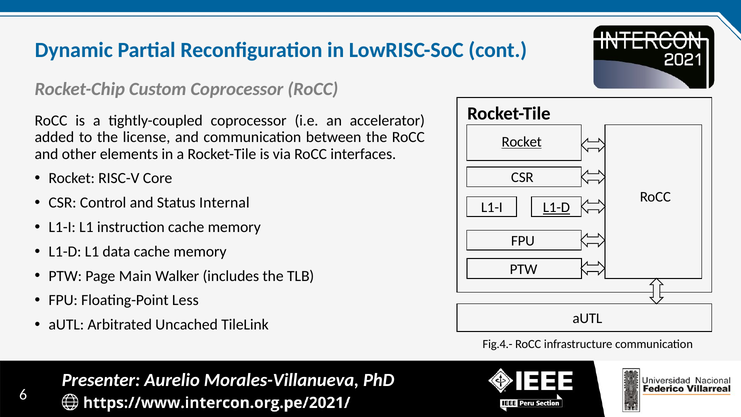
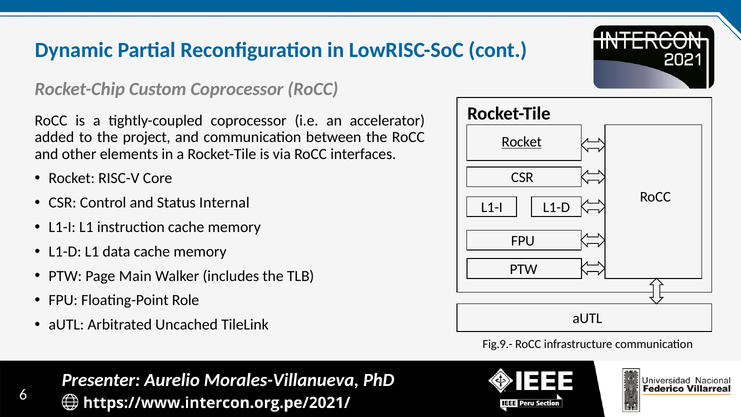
license: license -> project
L1-D at (556, 208) underline: present -> none
Less: Less -> Role
Fig.4.-: Fig.4.- -> Fig.9.-
